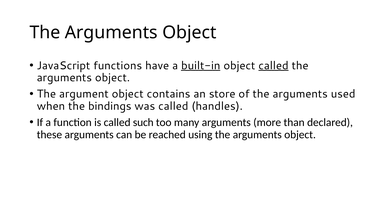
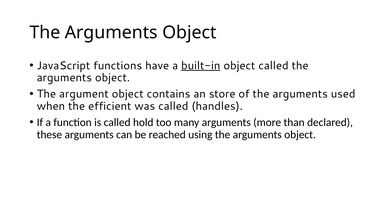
called at (273, 65) underline: present -> none
bindings: bindings -> efficient
such: such -> hold
